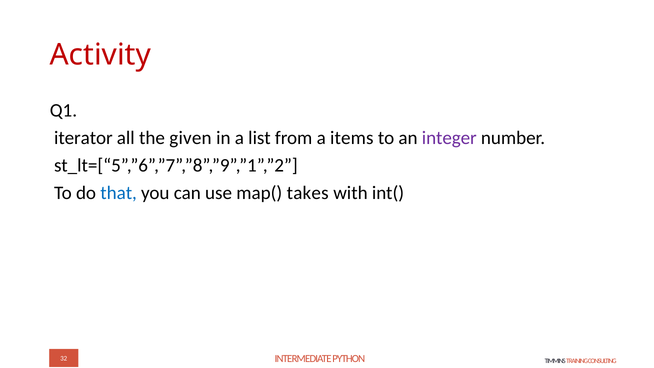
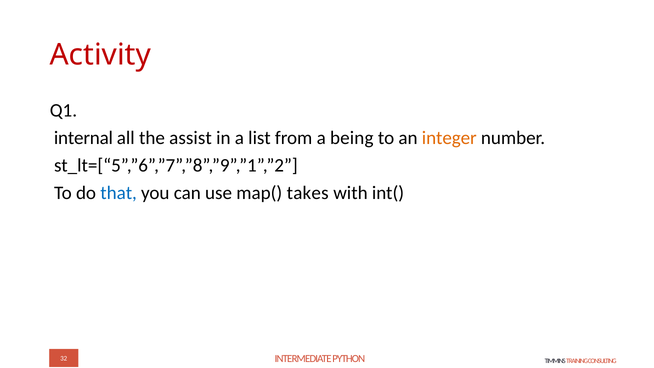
iterator: iterator -> internal
given: given -> assist
items: items -> being
integer colour: purple -> orange
